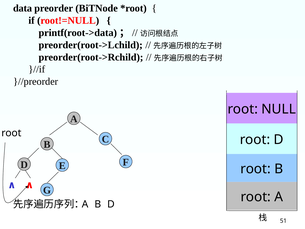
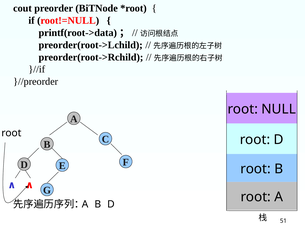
data: data -> cout
